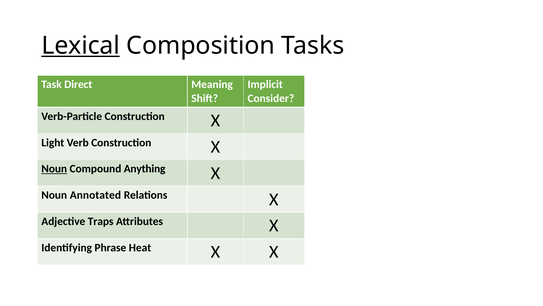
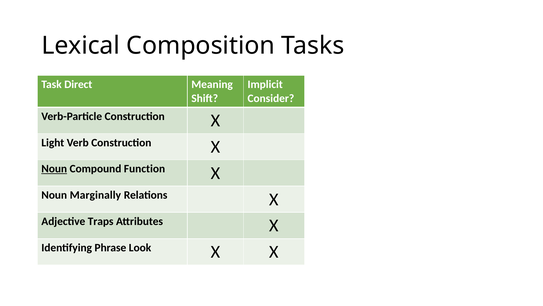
Lexical underline: present -> none
Anything: Anything -> Function
Annotated: Annotated -> Marginally
Heat: Heat -> Look
